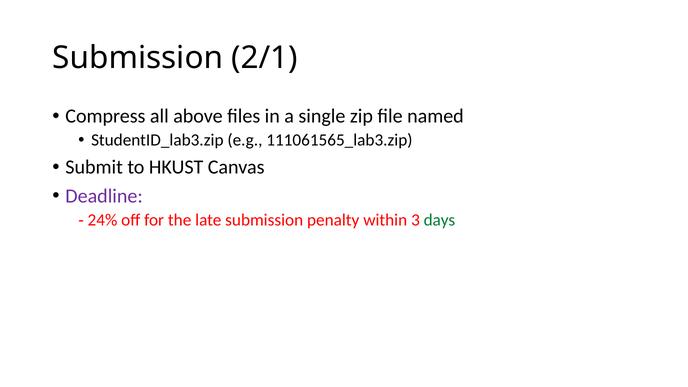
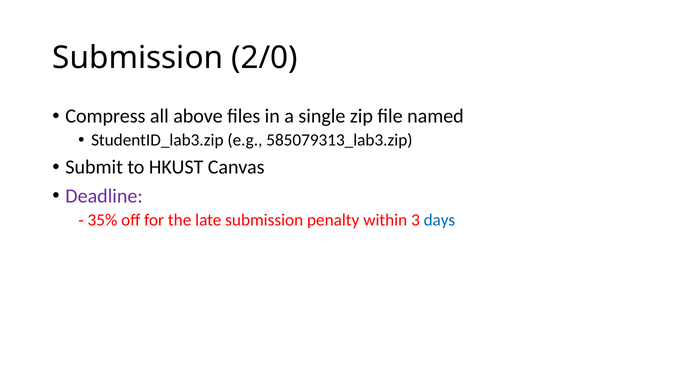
2/1: 2/1 -> 2/0
111061565_lab3.zip: 111061565_lab3.zip -> 585079313_lab3.zip
24%: 24% -> 35%
days colour: green -> blue
